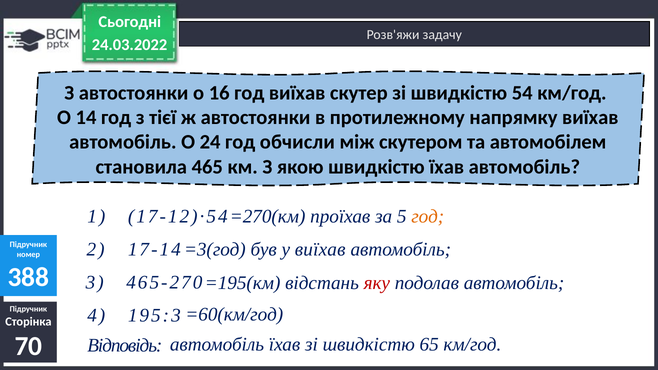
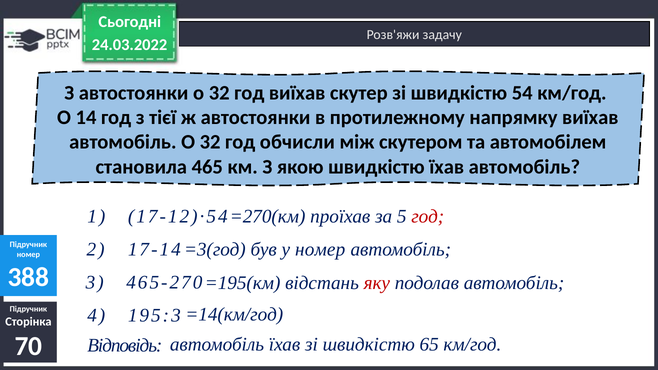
автостоянки о 16: 16 -> 32
автомобіль О 24: 24 -> 32
год at (428, 216) colour: orange -> red
у виїхав: виїхав -> номер
=60(км/год: =60(км/год -> =14(км/год
